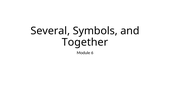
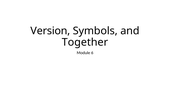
Several: Several -> Version
